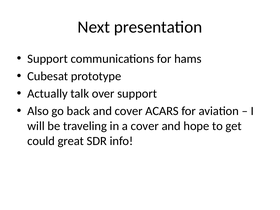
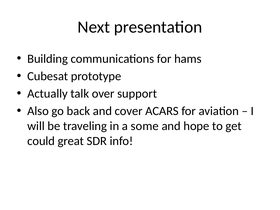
Support at (48, 59): Support -> Building
a cover: cover -> some
